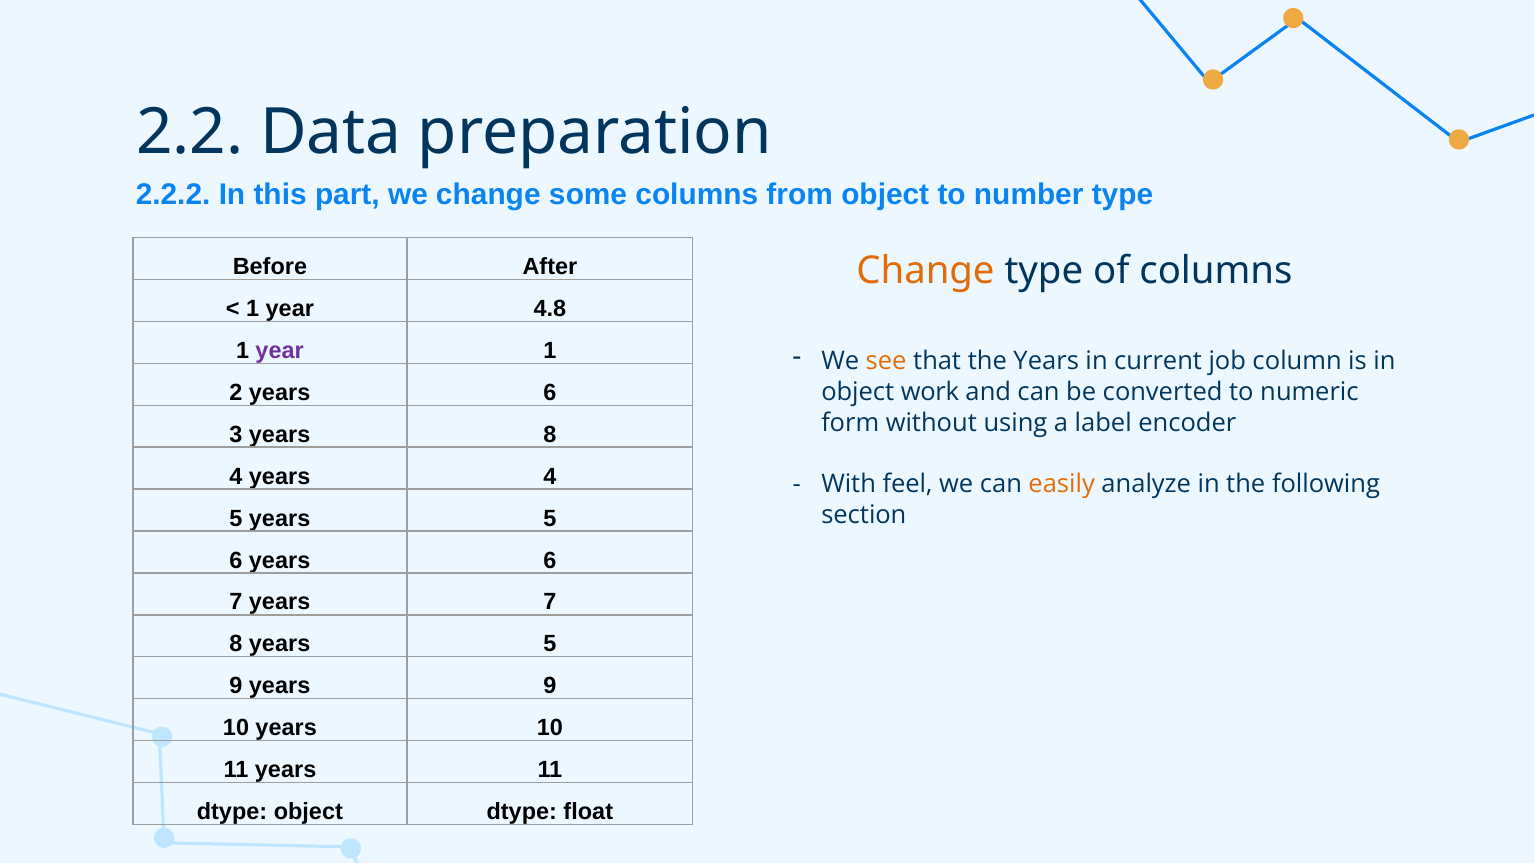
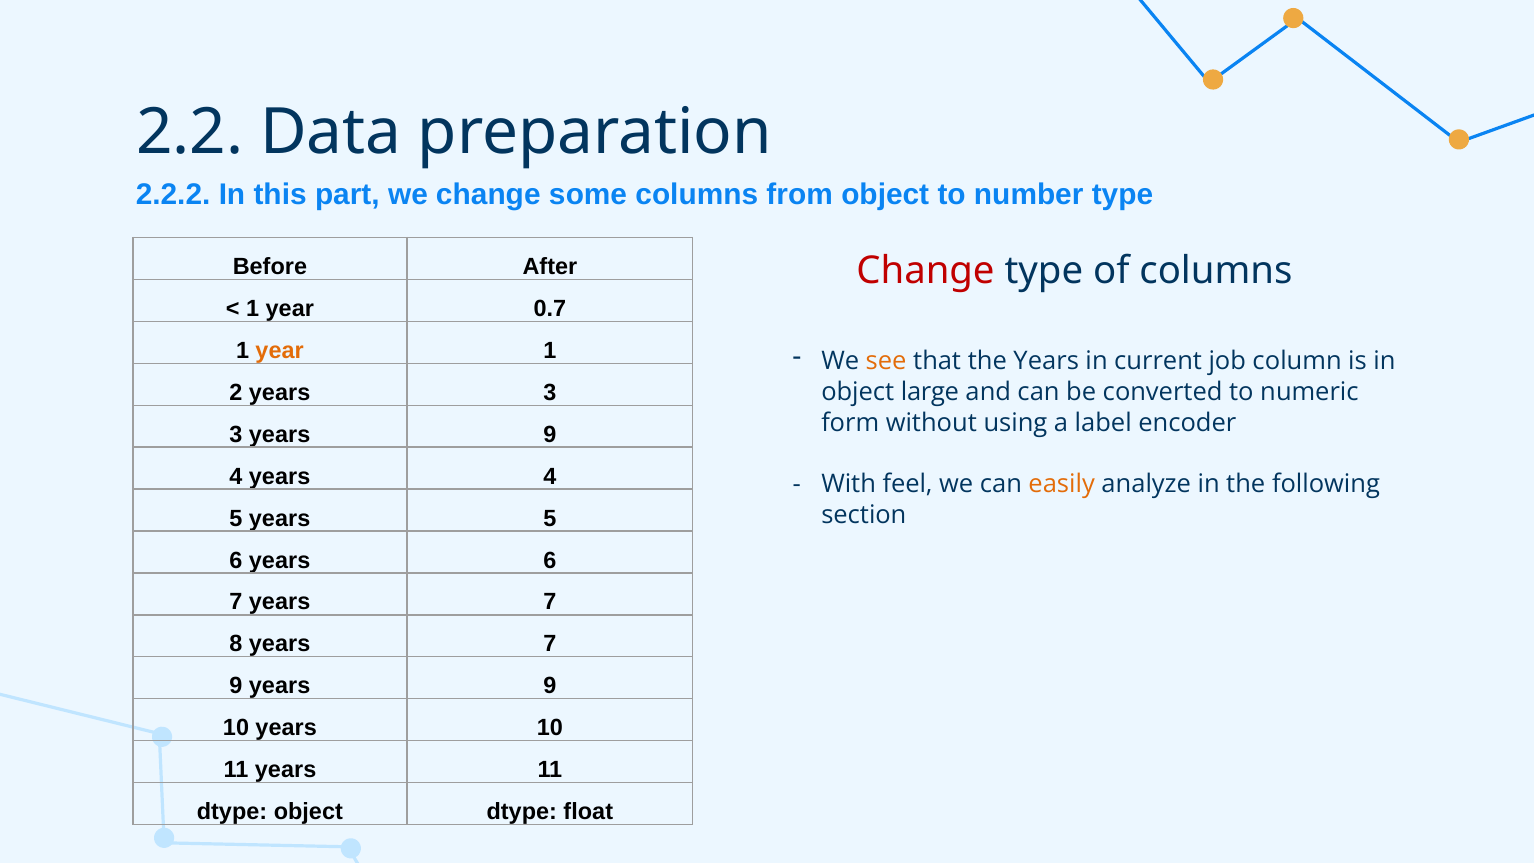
Change at (926, 271) colour: orange -> red
4.8: 4.8 -> 0.7
year at (280, 351) colour: purple -> orange
2 years 6: 6 -> 3
work: work -> large
3 years 8: 8 -> 9
8 years 5: 5 -> 7
